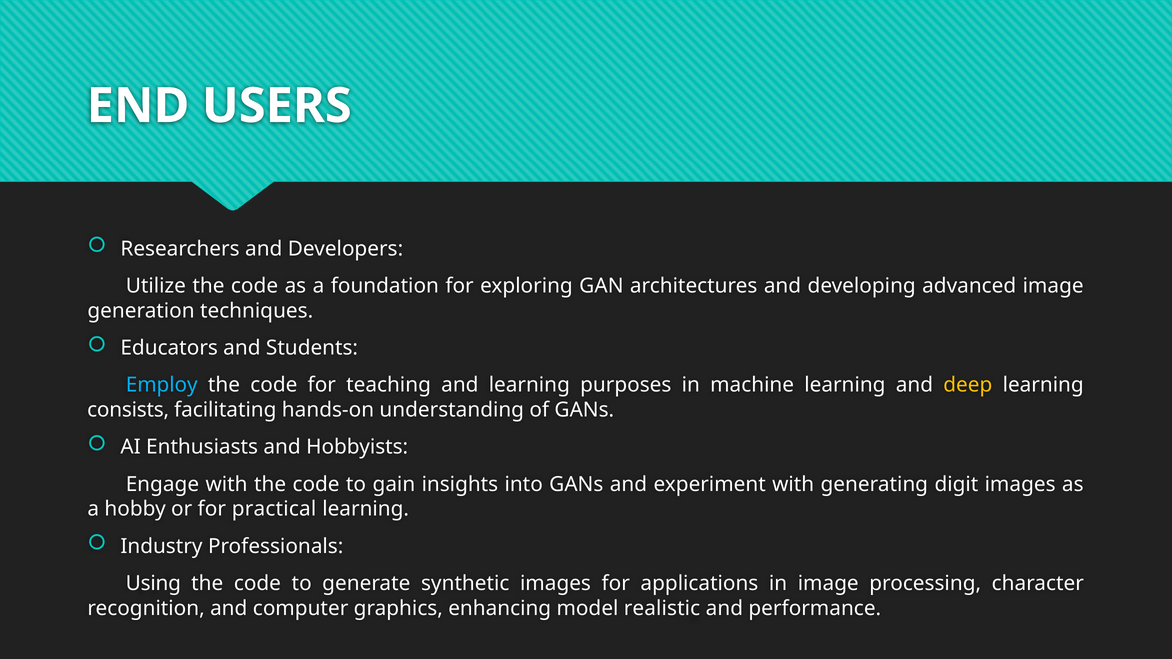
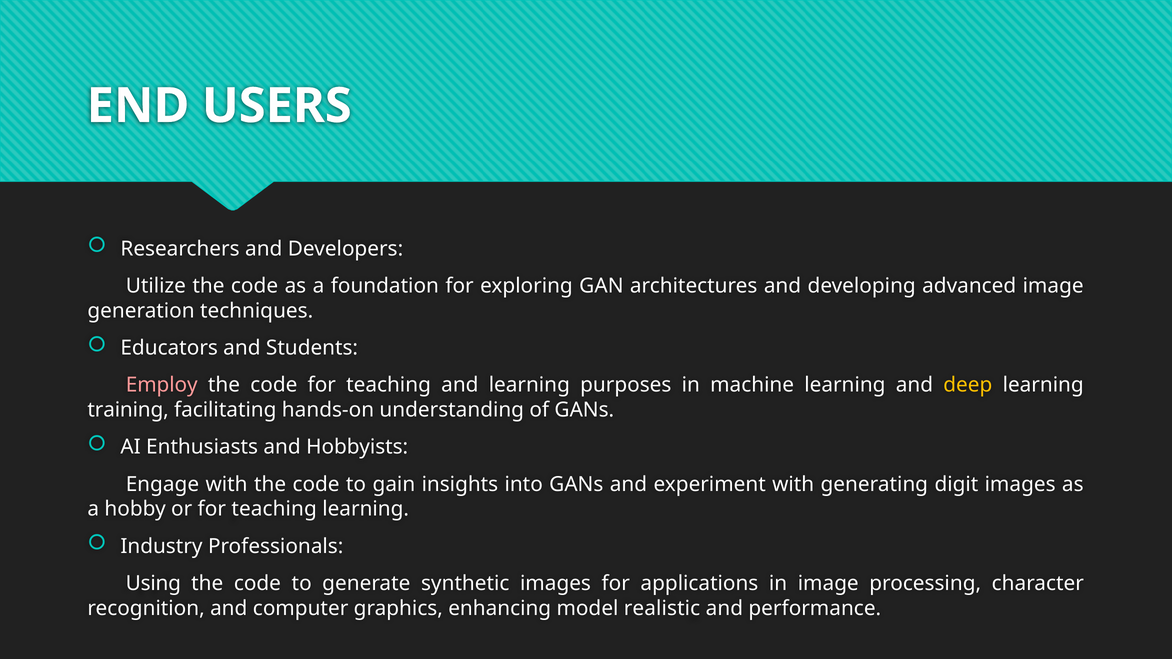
Employ colour: light blue -> pink
consists: consists -> training
or for practical: practical -> teaching
